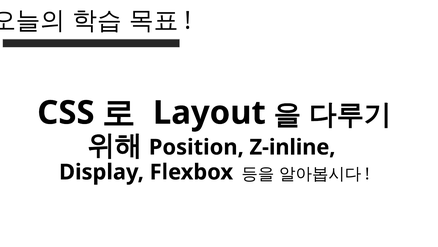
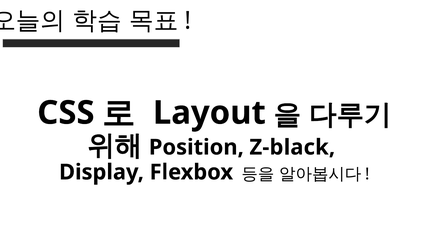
Z-inline: Z-inline -> Z-black
